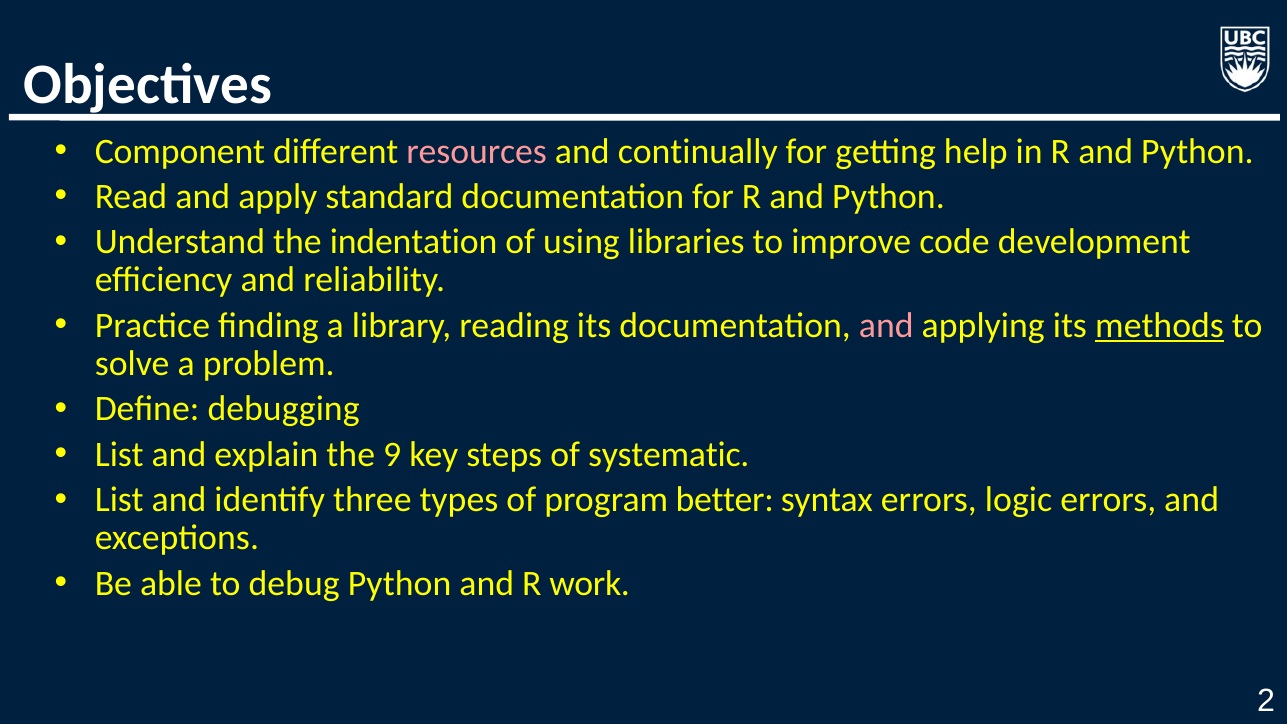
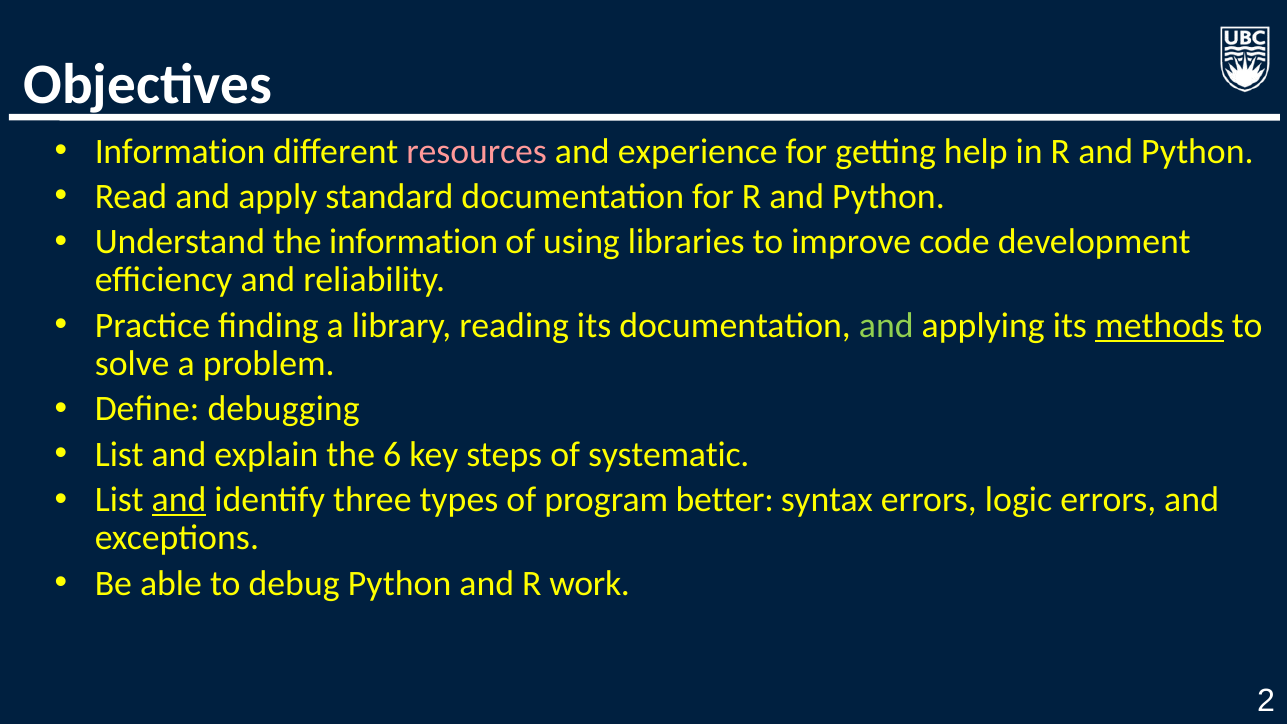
Component at (180, 151): Component -> Information
continually: continually -> experience
the indentation: indentation -> information
and at (886, 325) colour: pink -> light green
9: 9 -> 6
and at (179, 500) underline: none -> present
